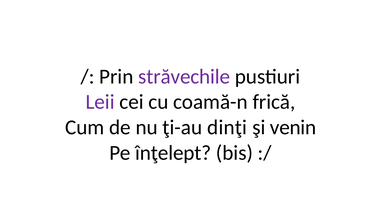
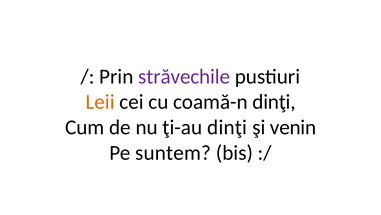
Leii colour: purple -> orange
coamă-n frică: frică -> dinţi
înţelept: înţelept -> suntem
